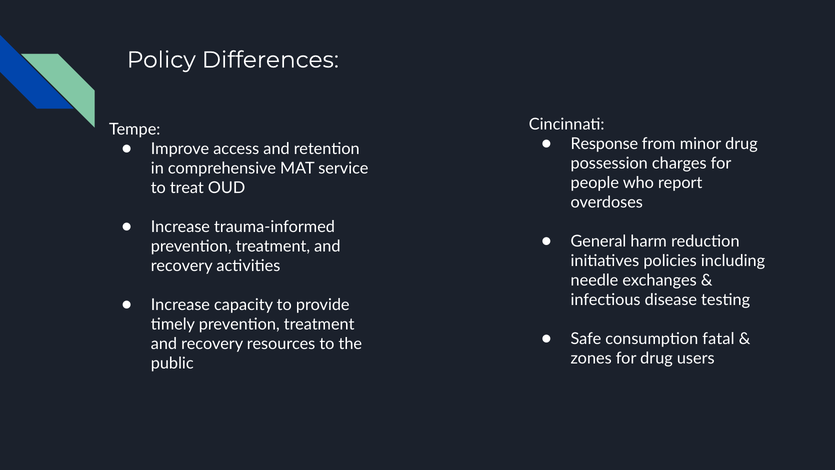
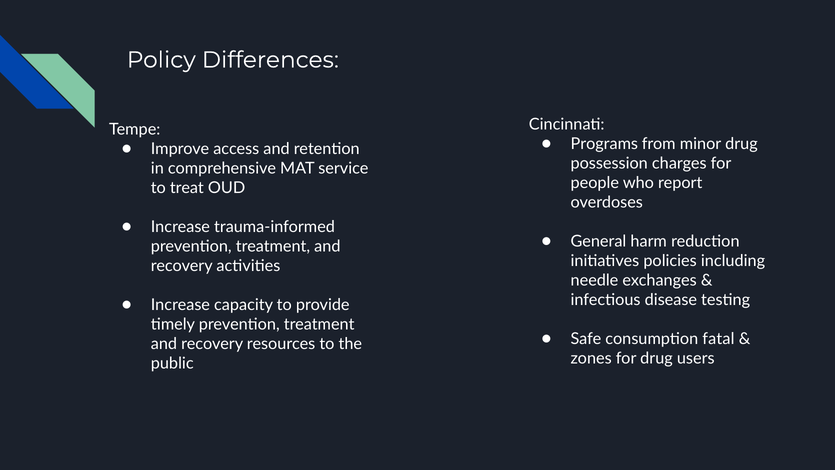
Response: Response -> Programs
